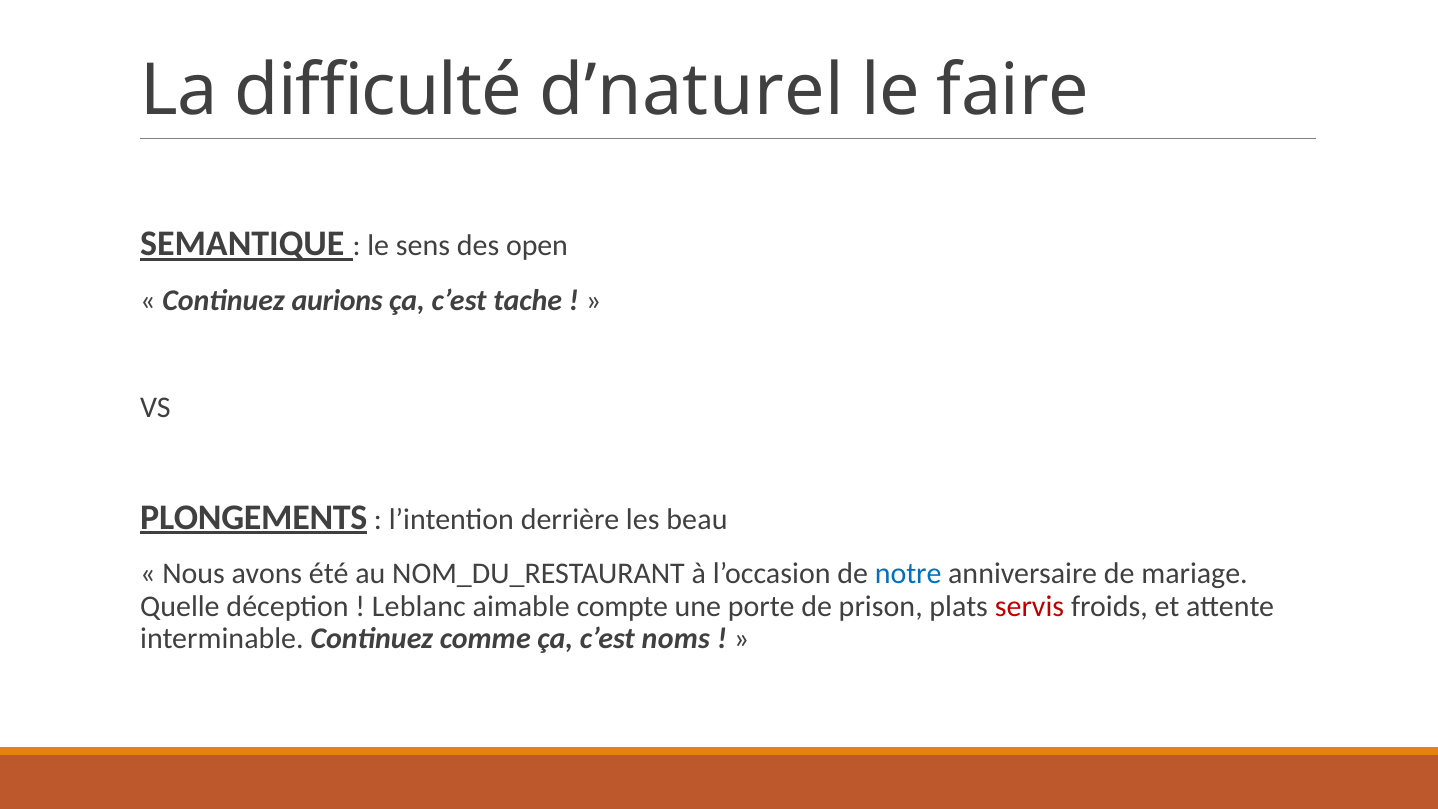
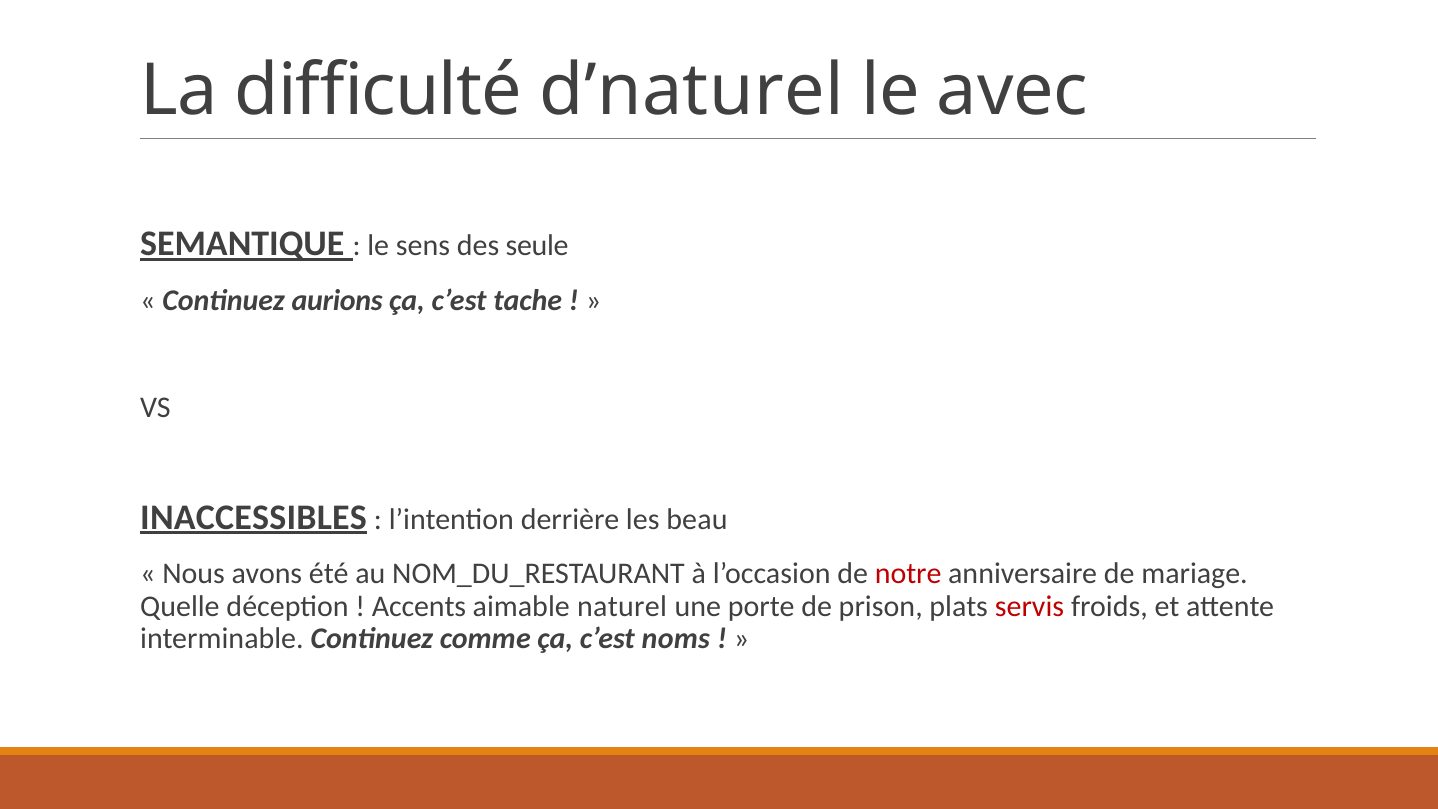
faire: faire -> avec
open: open -> seule
PLONGEMENTS: PLONGEMENTS -> INACCESSIBLES
notre colour: blue -> red
Leblanc: Leblanc -> Accents
compte: compte -> naturel
